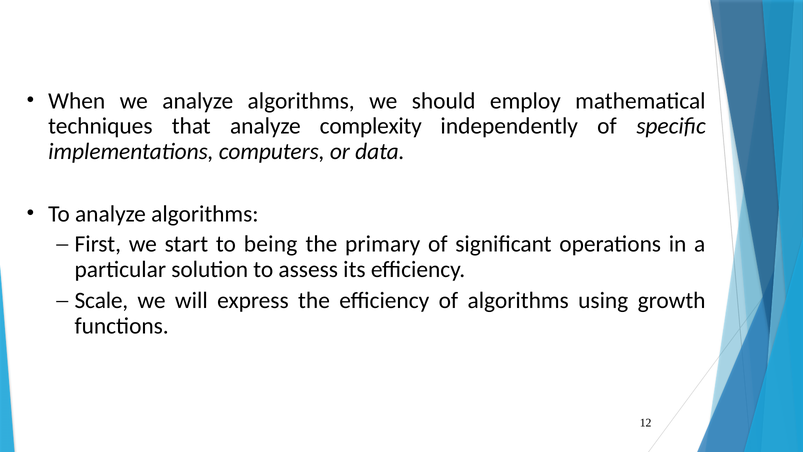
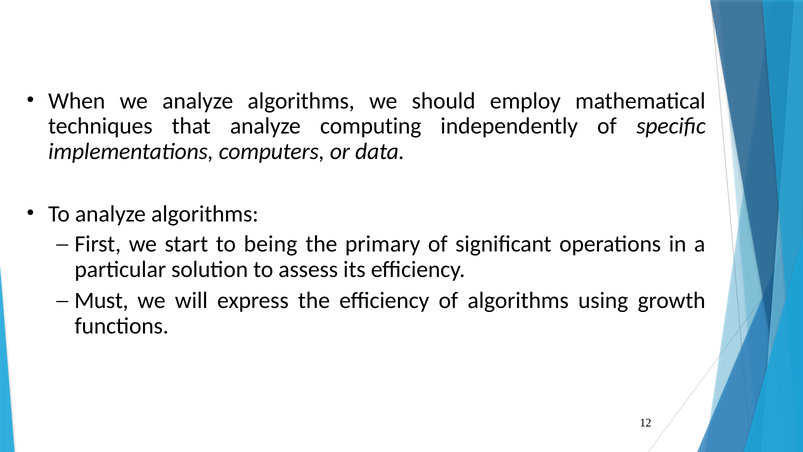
complexity: complexity -> computing
Scale: Scale -> Must
